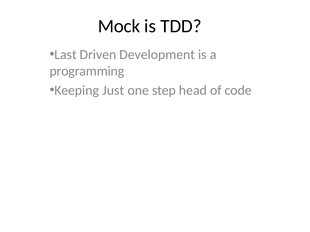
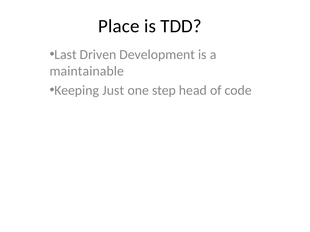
Mock: Mock -> Place
programming: programming -> maintainable
